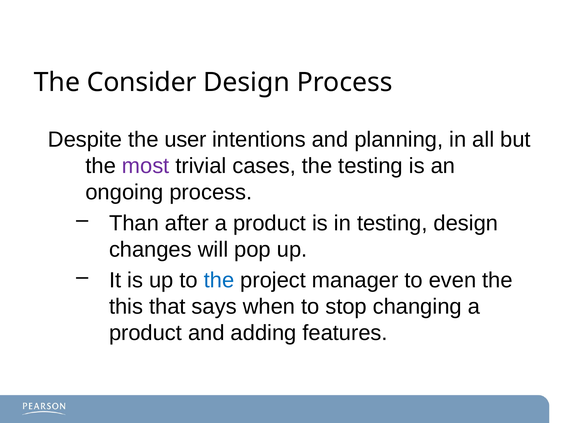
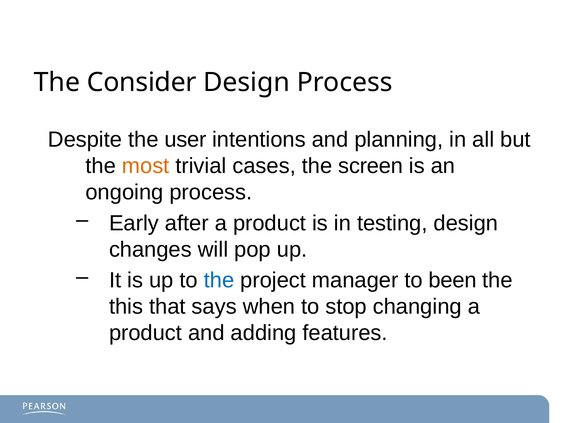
most colour: purple -> orange
the testing: testing -> screen
Than: Than -> Early
even: even -> been
